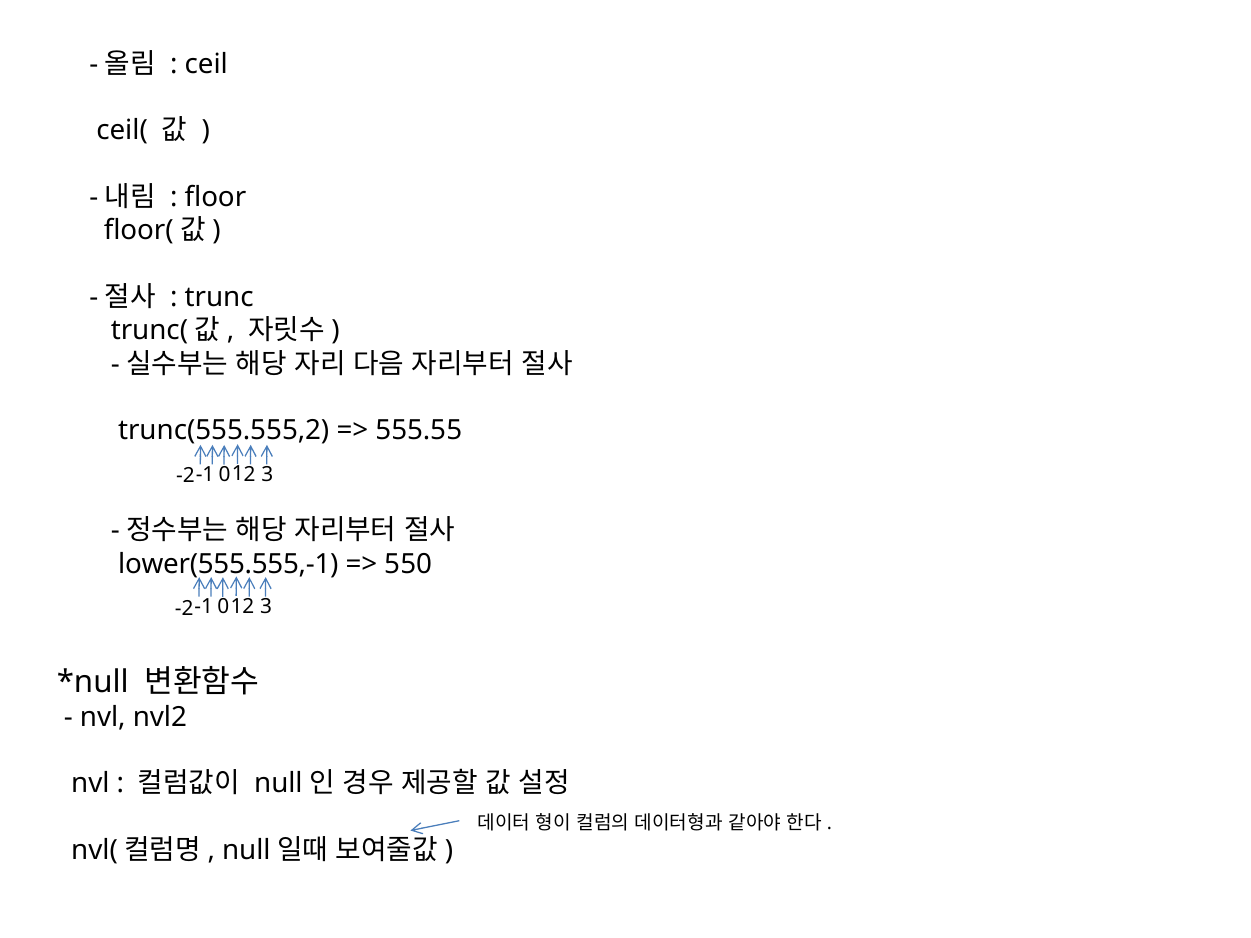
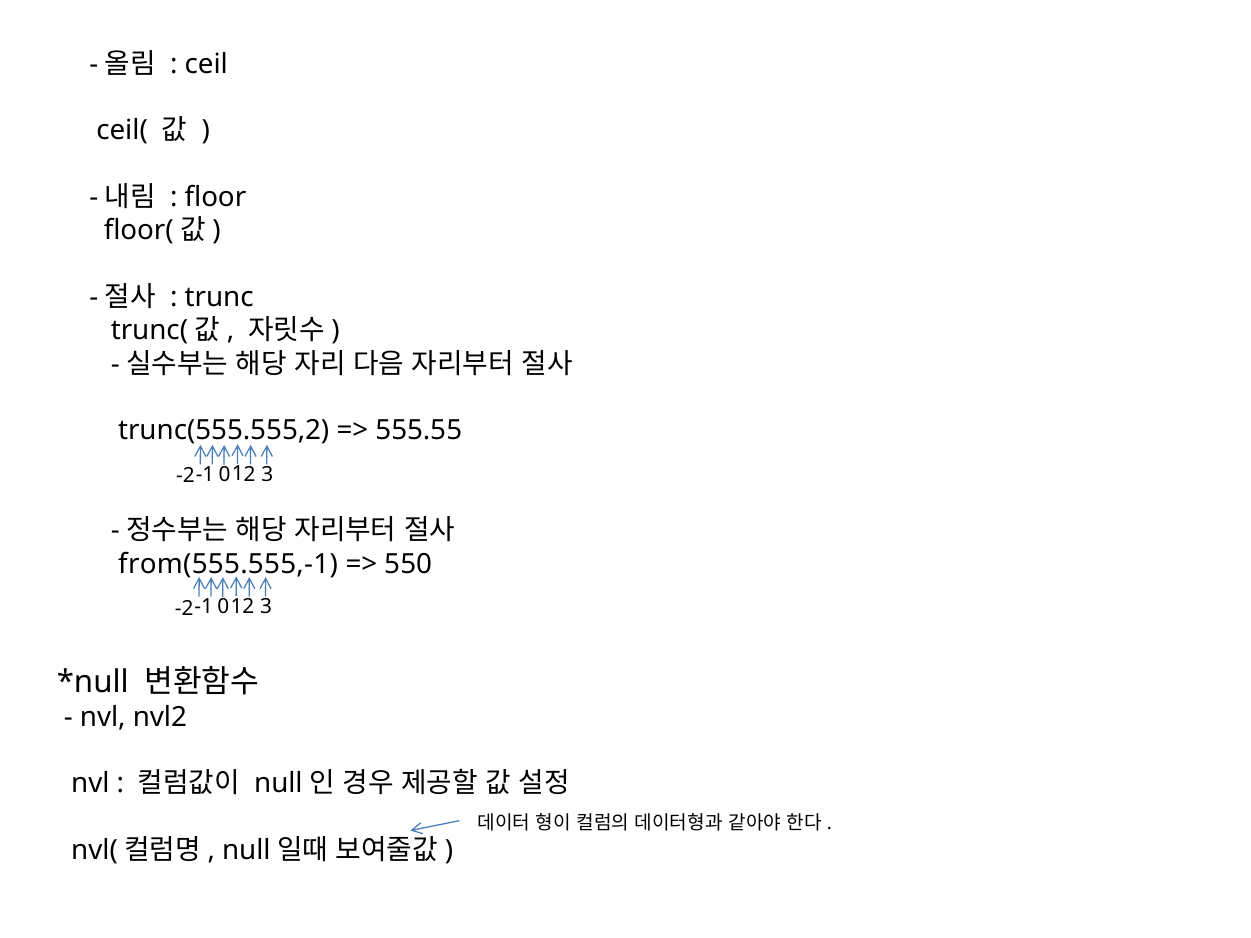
lower(555.555,-1: lower(555.555,-1 -> from(555.555,-1
